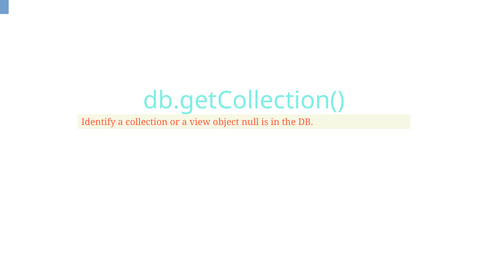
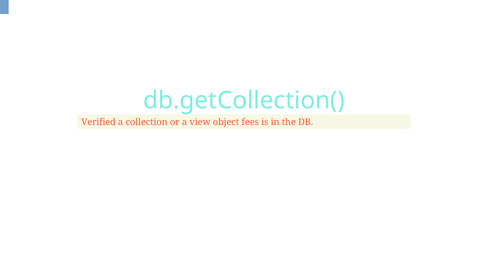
Identify: Identify -> Verified
null: null -> fees
